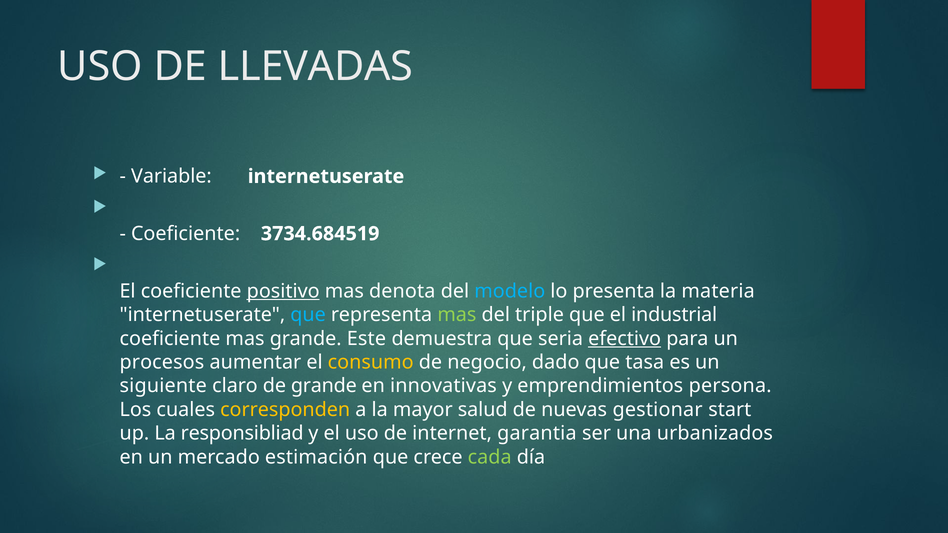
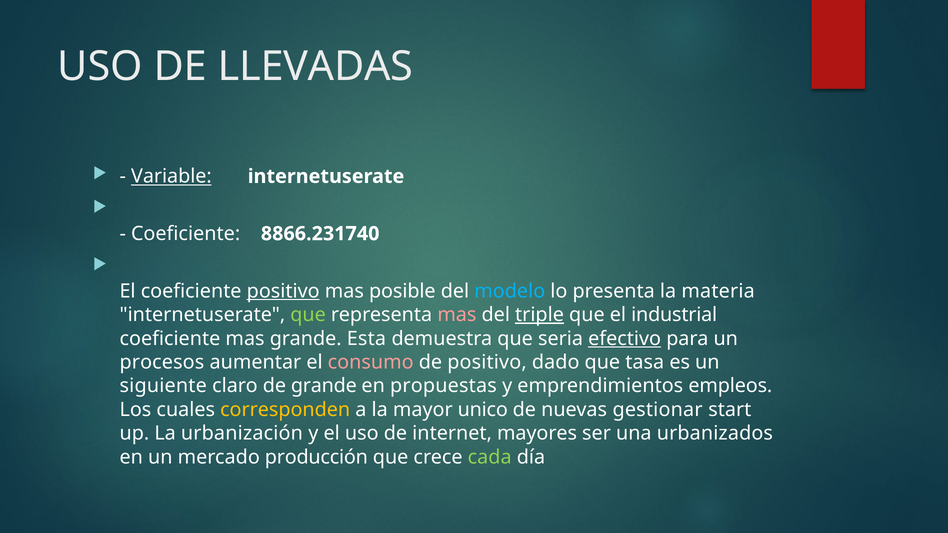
Variable underline: none -> present
3734.684519: 3734.684519 -> 8866.231740
denota: denota -> posible
que at (308, 315) colour: light blue -> light green
mas at (457, 315) colour: light green -> pink
triple underline: none -> present
Este: Este -> Esta
consumo colour: yellow -> pink
de negocio: negocio -> positivo
innovativas: innovativas -> propuestas
persona: persona -> empleos
salud: salud -> unico
responsibliad: responsibliad -> urbanización
garantia: garantia -> mayores
estimación: estimación -> producción
